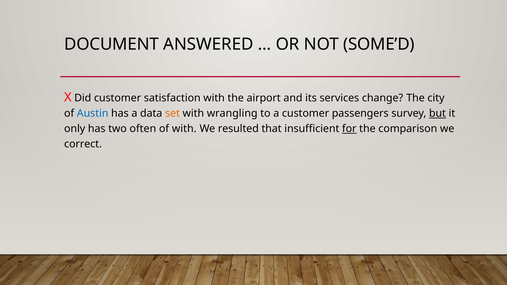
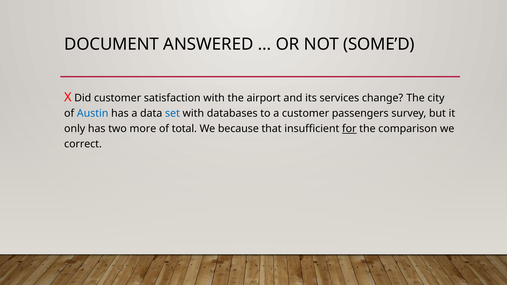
set colour: orange -> blue
wrangling: wrangling -> databases
but underline: present -> none
often: often -> more
of with: with -> total
resulted: resulted -> because
